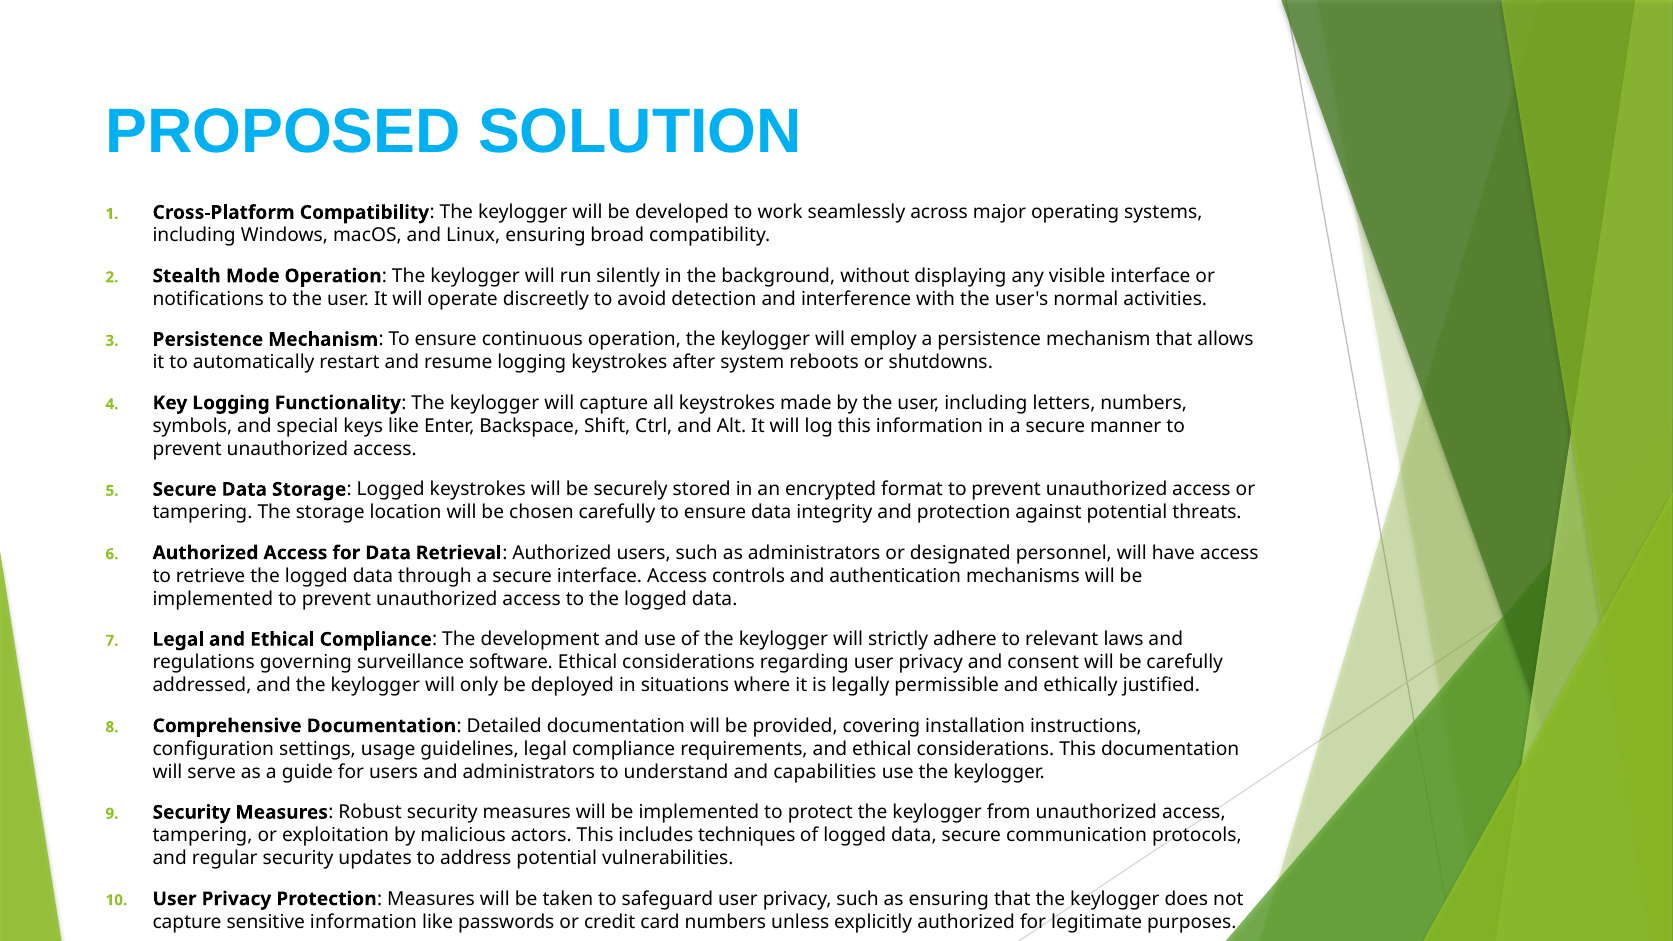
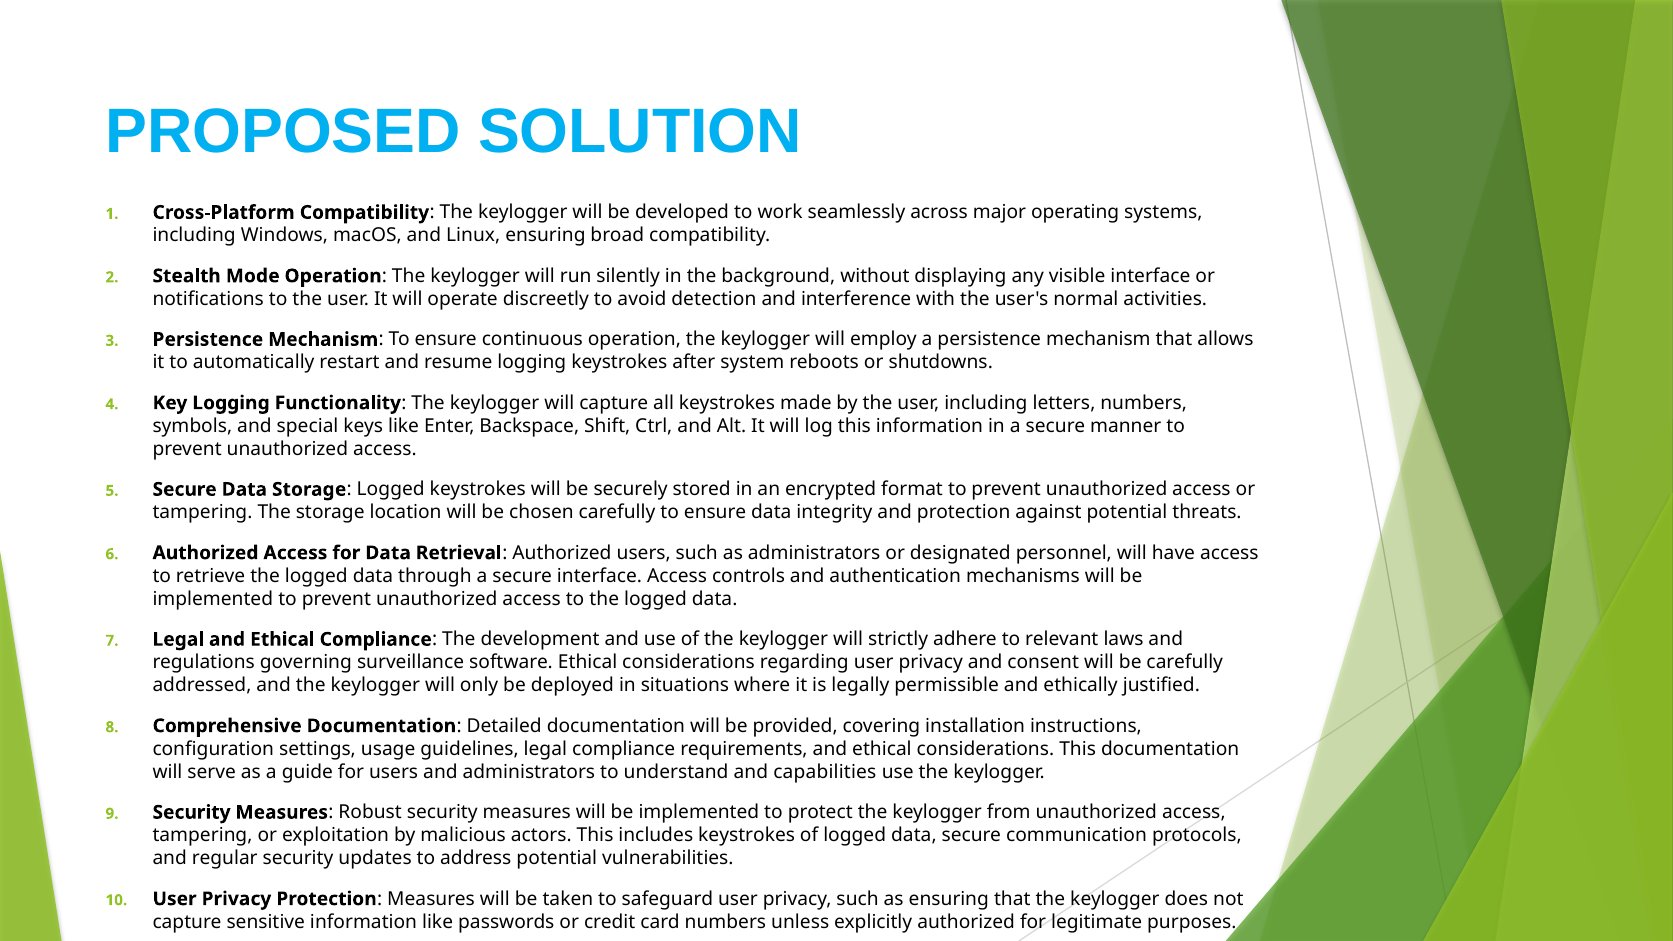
includes techniques: techniques -> keystrokes
